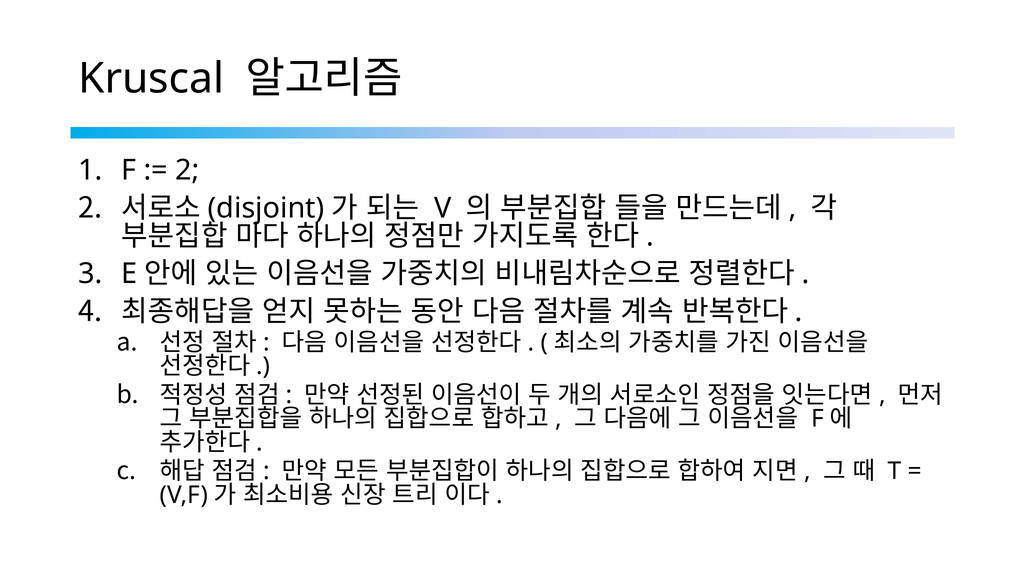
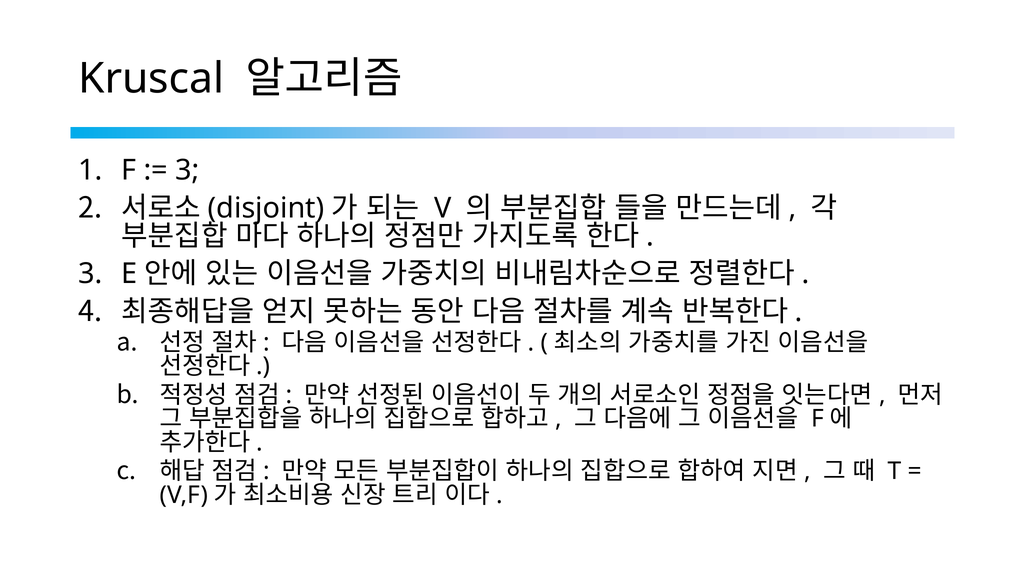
2 at (188, 170): 2 -> 3
